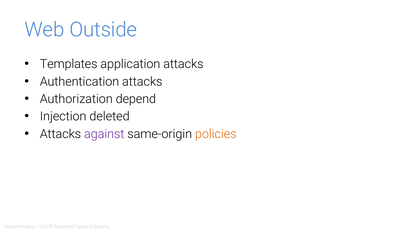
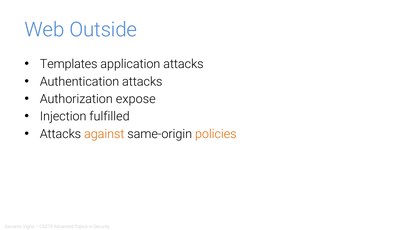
depend: depend -> expose
deleted: deleted -> fulfilled
against colour: purple -> orange
